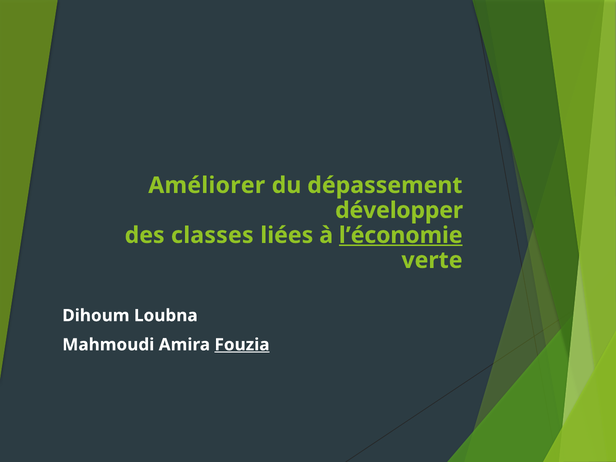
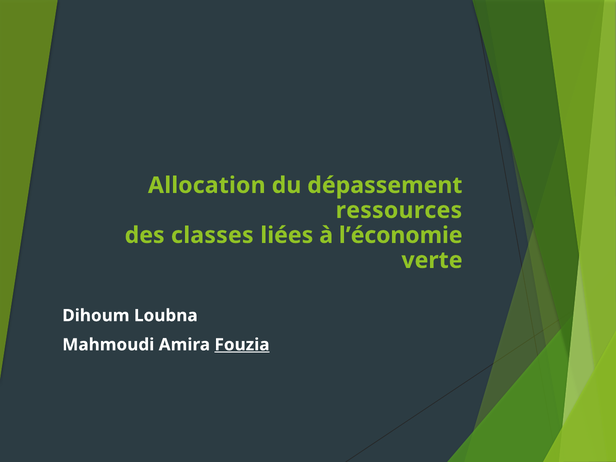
Améliorer: Améliorer -> Allocation
développer: développer -> ressources
l’économie underline: present -> none
